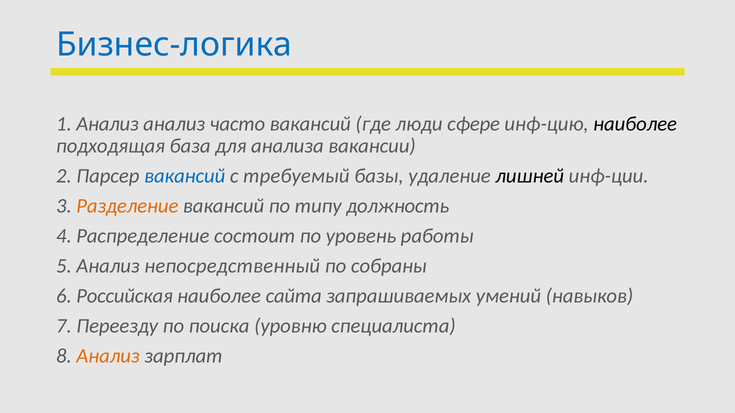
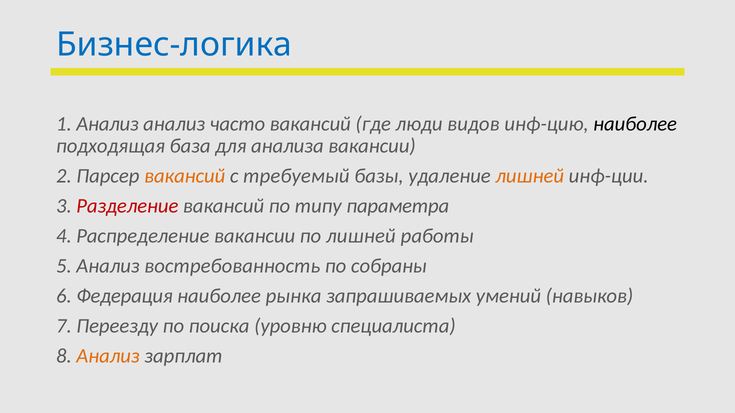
сфере: сфере -> видов
вакансий at (185, 176) colour: blue -> orange
лишней at (530, 176) colour: black -> orange
Разделение colour: orange -> red
должность: должность -> параметра
Распределение состоит: состоит -> вакансии
по уровень: уровень -> лишней
непосредственный: непосредственный -> востребованность
Российская: Российская -> Федерация
сайта: сайта -> рынка
